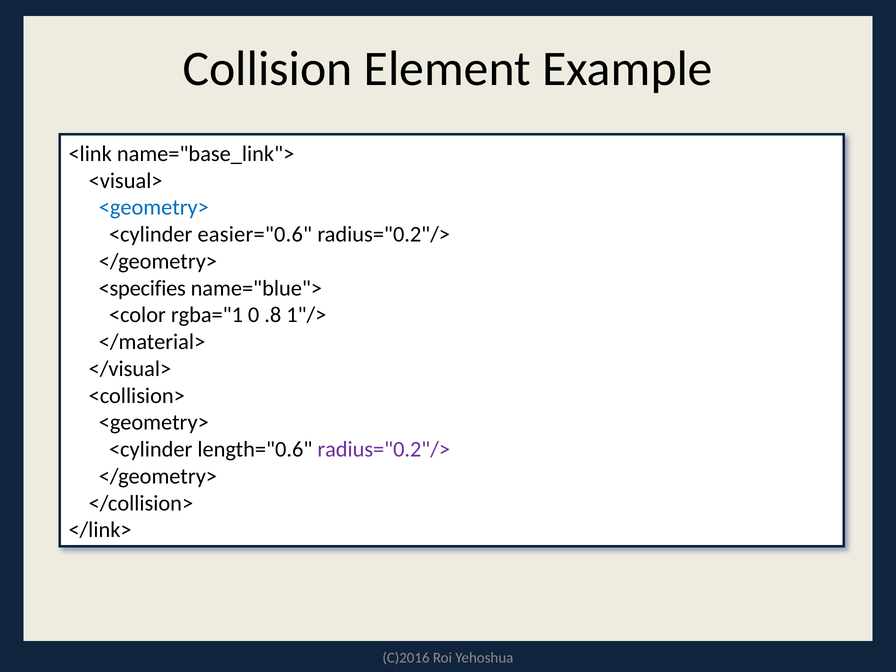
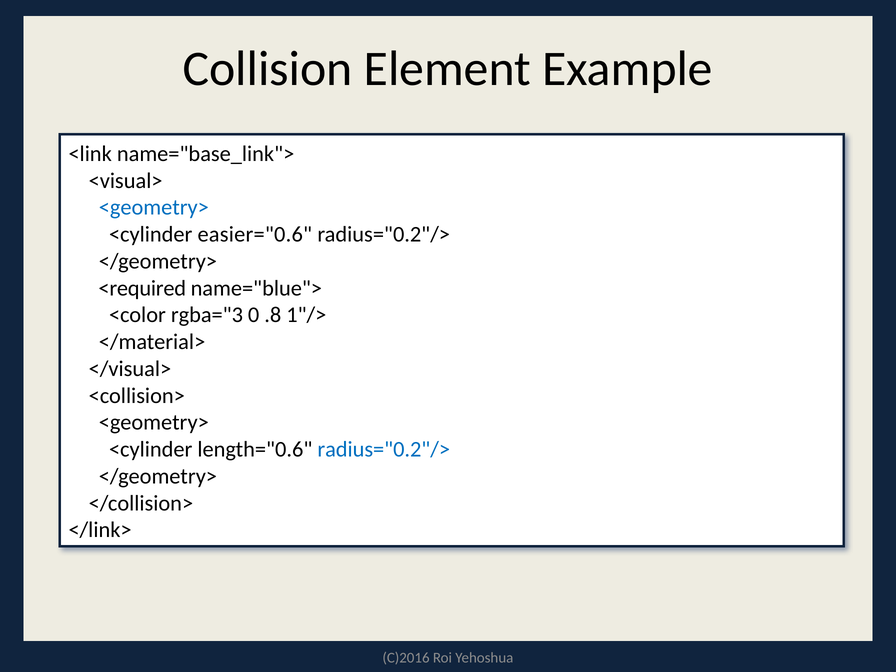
<specifies: <specifies -> <required
rgba="1: rgba="1 -> rgba="3
radius="0.2"/> at (384, 449) colour: purple -> blue
